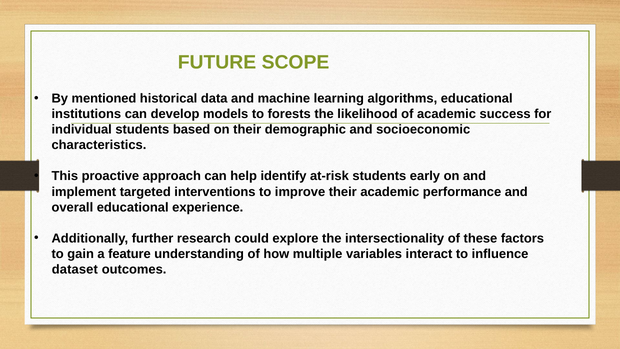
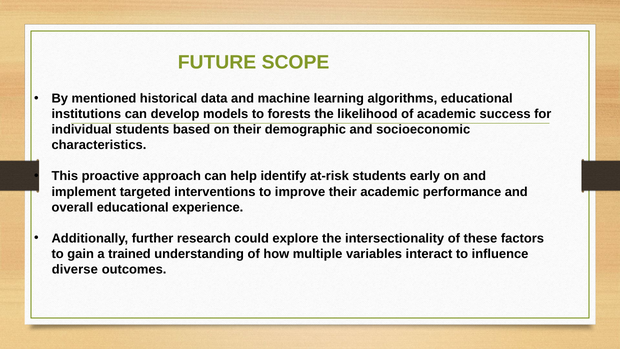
feature: feature -> trained
dataset: dataset -> diverse
